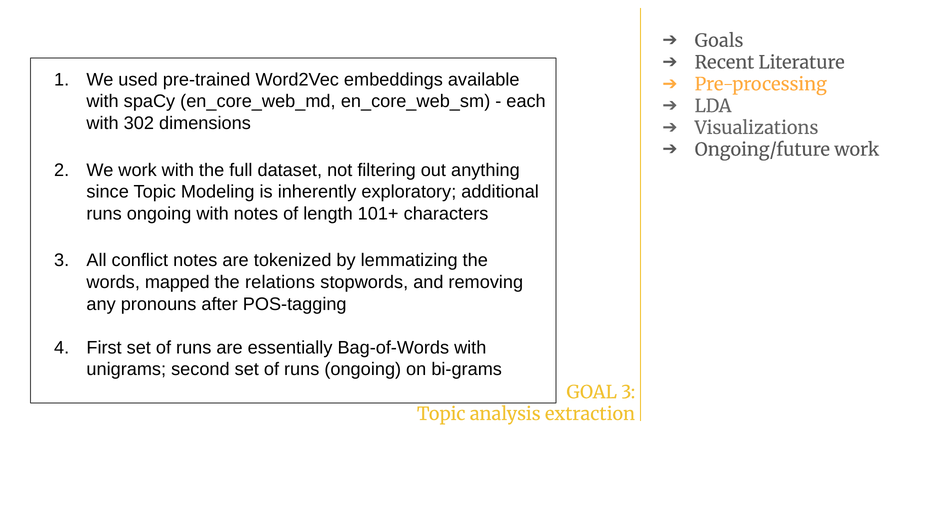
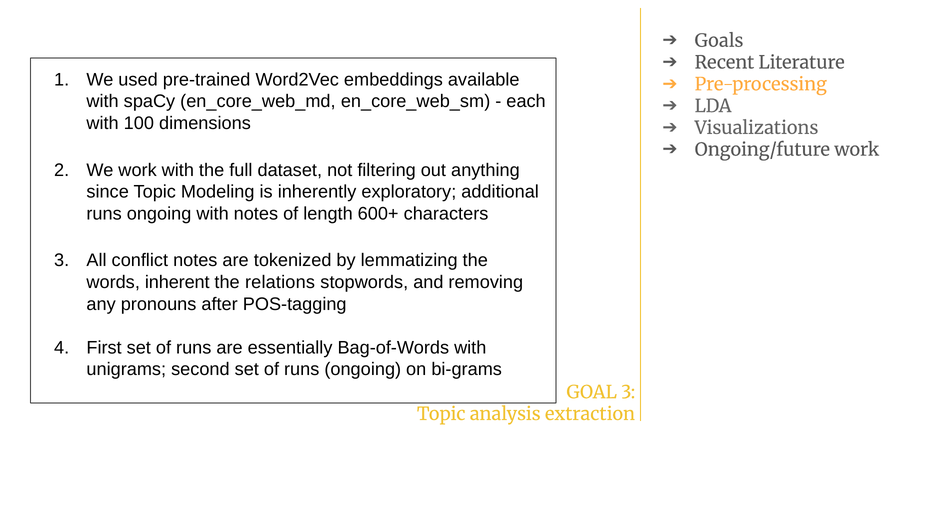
302: 302 -> 100
101+: 101+ -> 600+
mapped: mapped -> inherent
